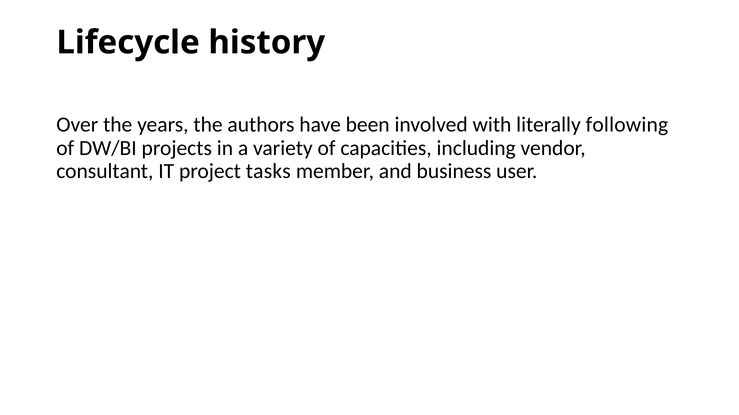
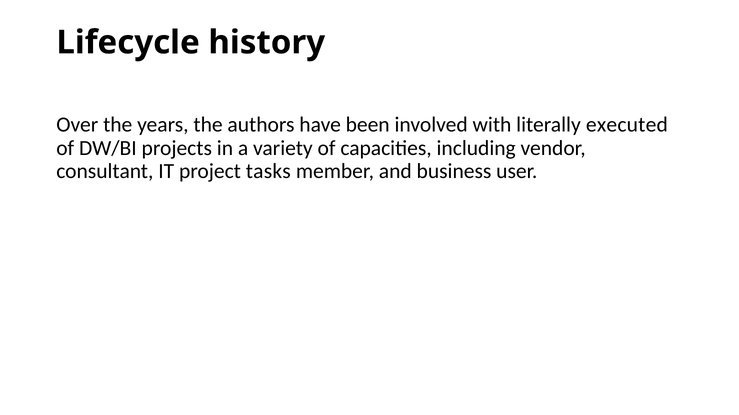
following: following -> executed
